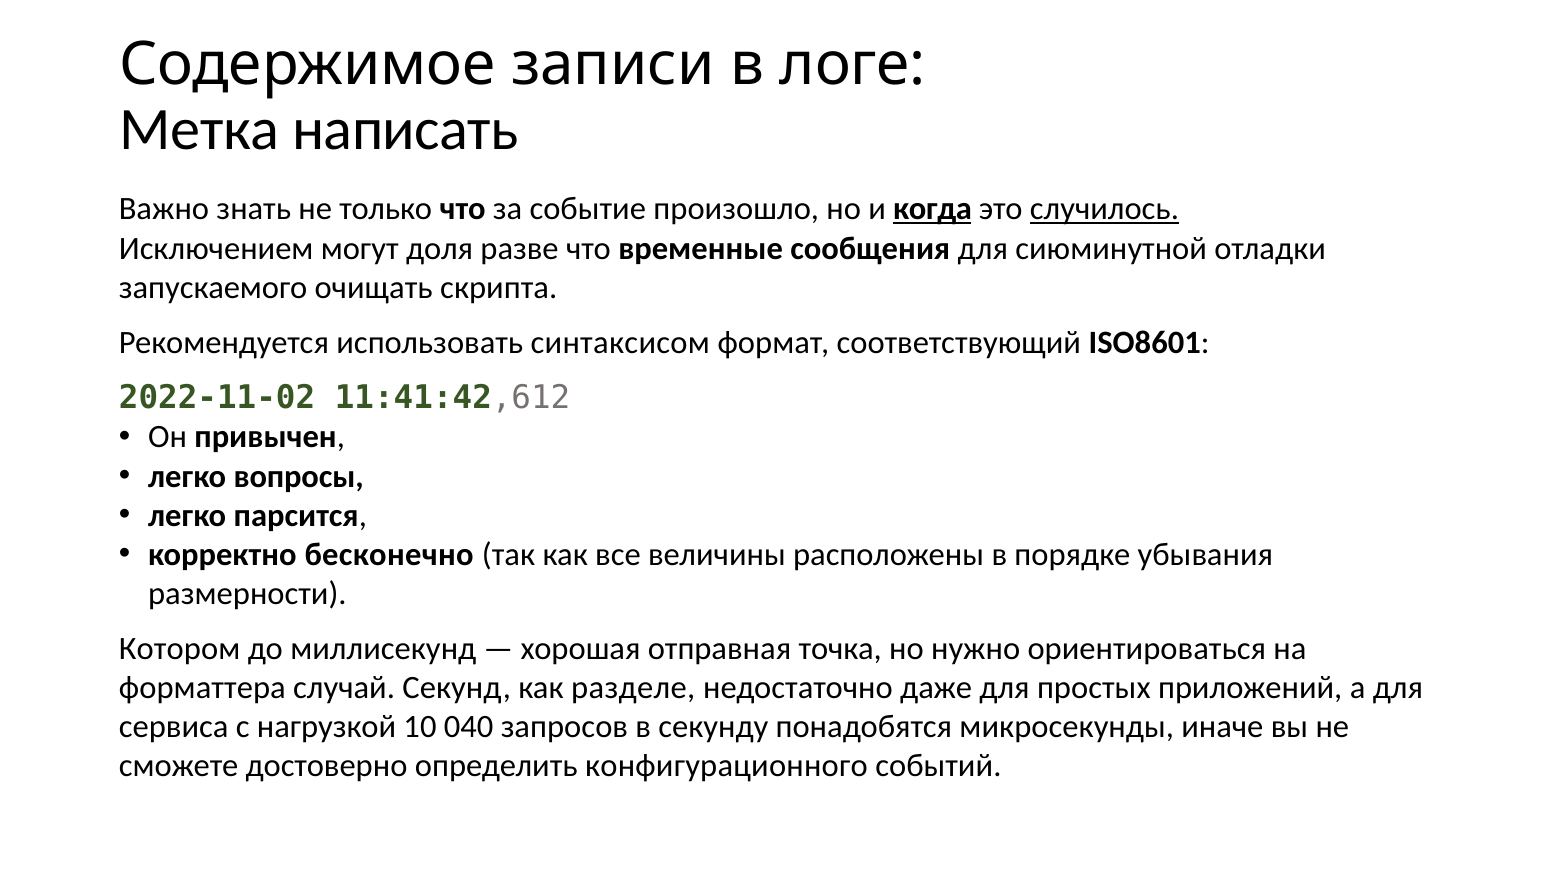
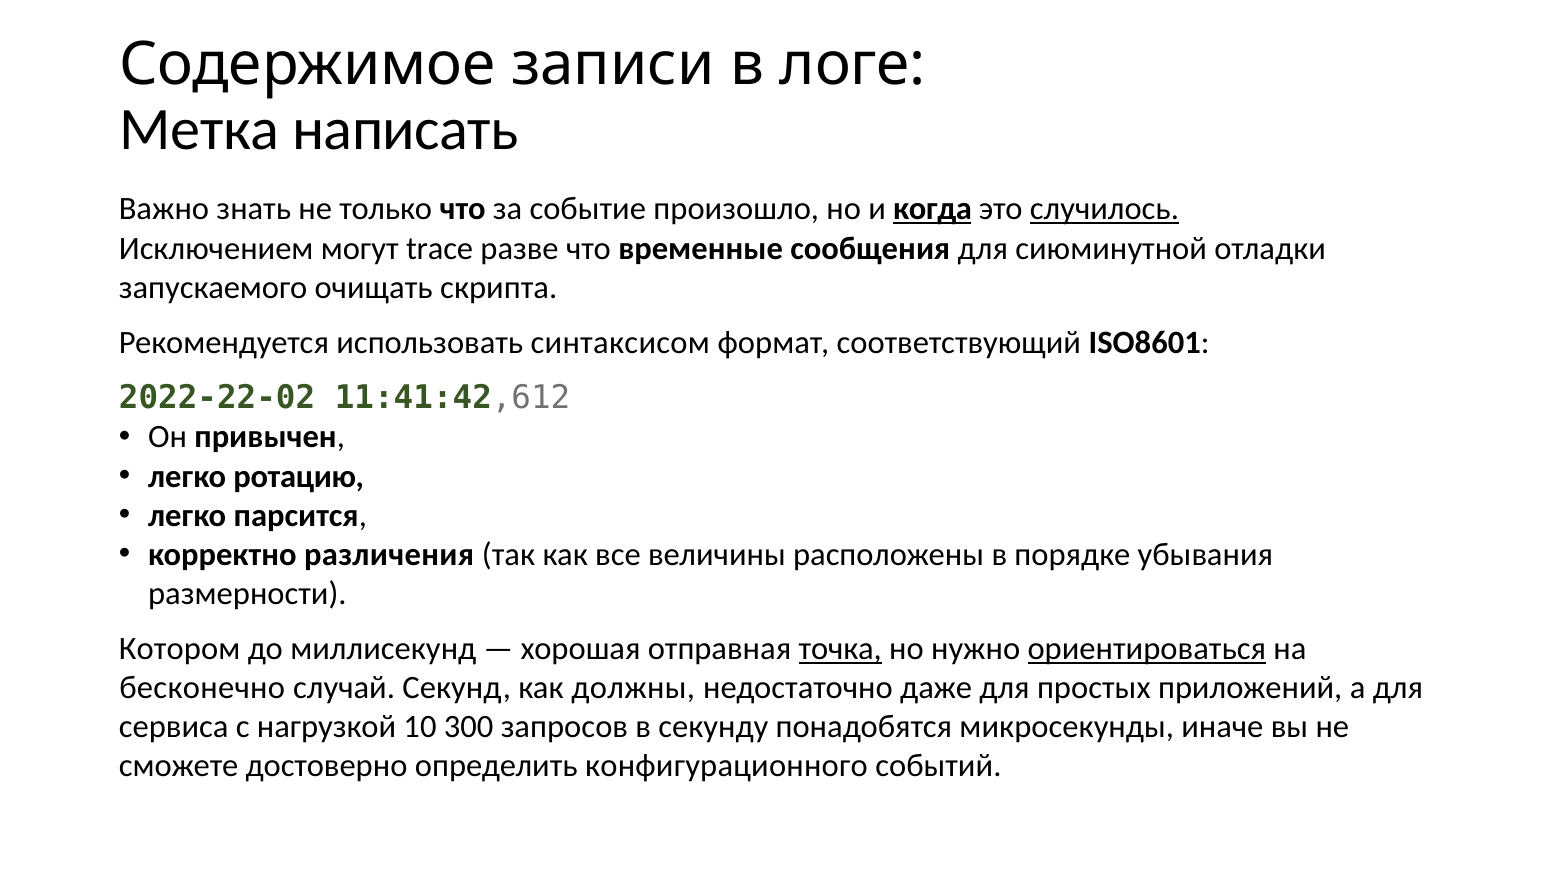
доля: доля -> trace
2022-11-02: 2022-11-02 -> 2022-22-02
вопросы: вопросы -> ротацию
бесконечно: бесконечно -> различения
точка underline: none -> present
ориентироваться underline: none -> present
форматтера: форматтера -> бесконечно
разделе: разделе -> должны
040: 040 -> 300
